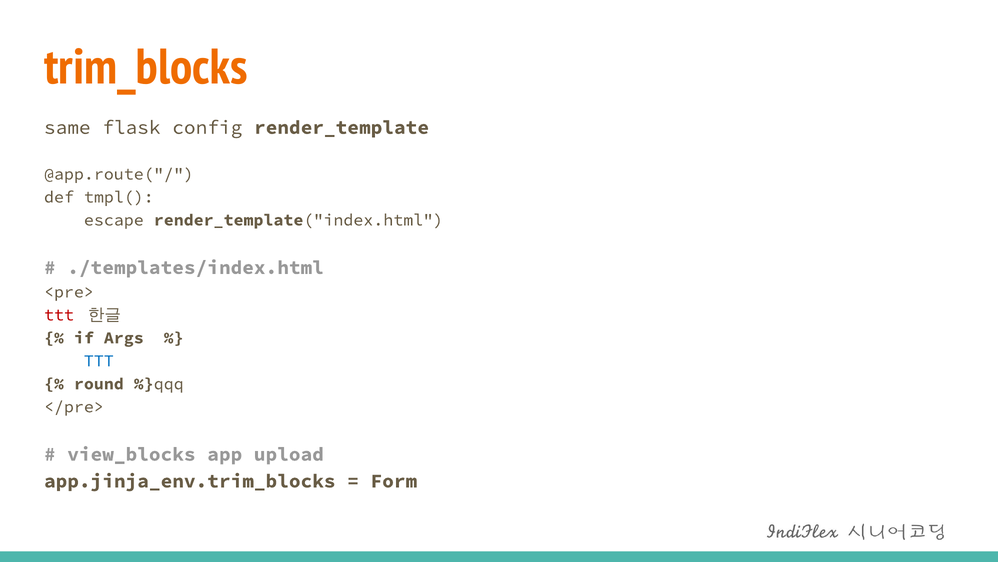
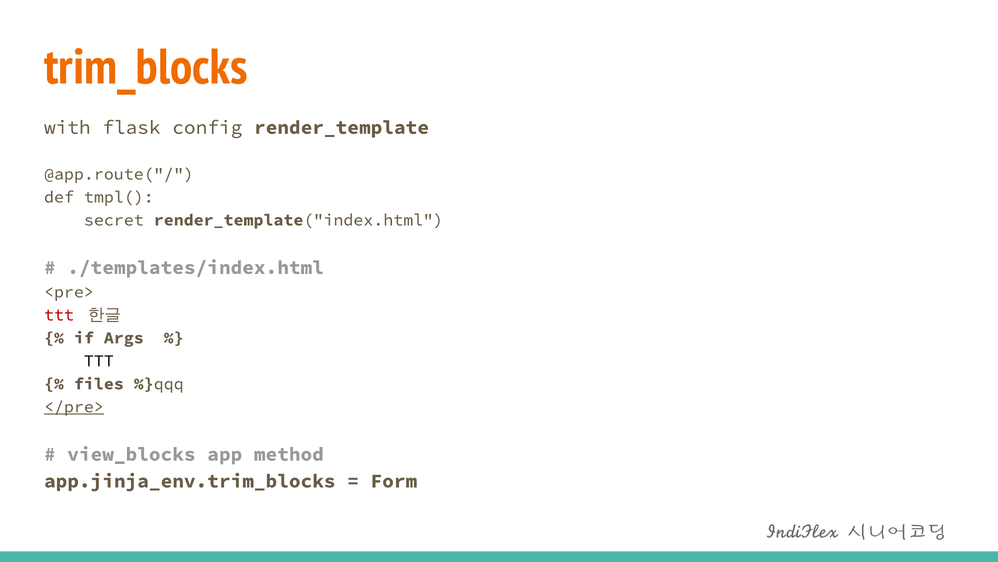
same: same -> with
escape: escape -> secret
TTT at (99, 360) colour: blue -> black
round: round -> files
</pre> underline: none -> present
upload: upload -> method
